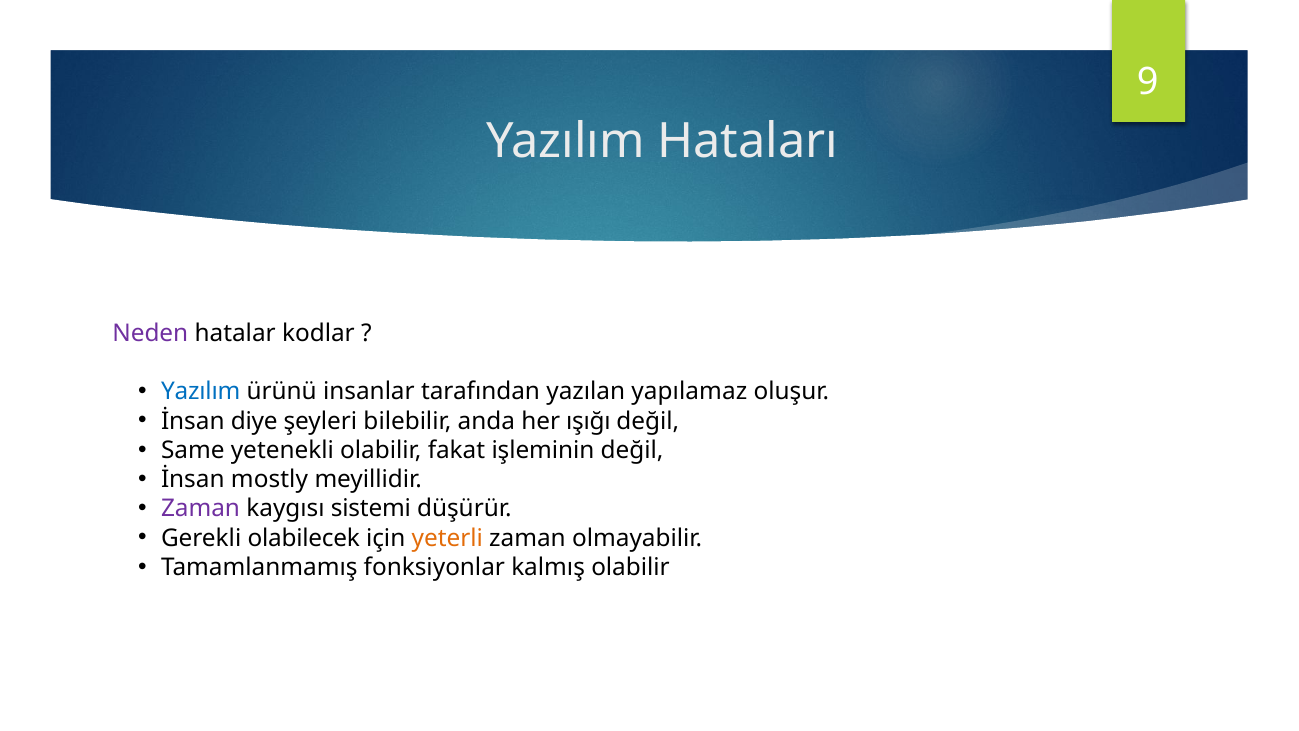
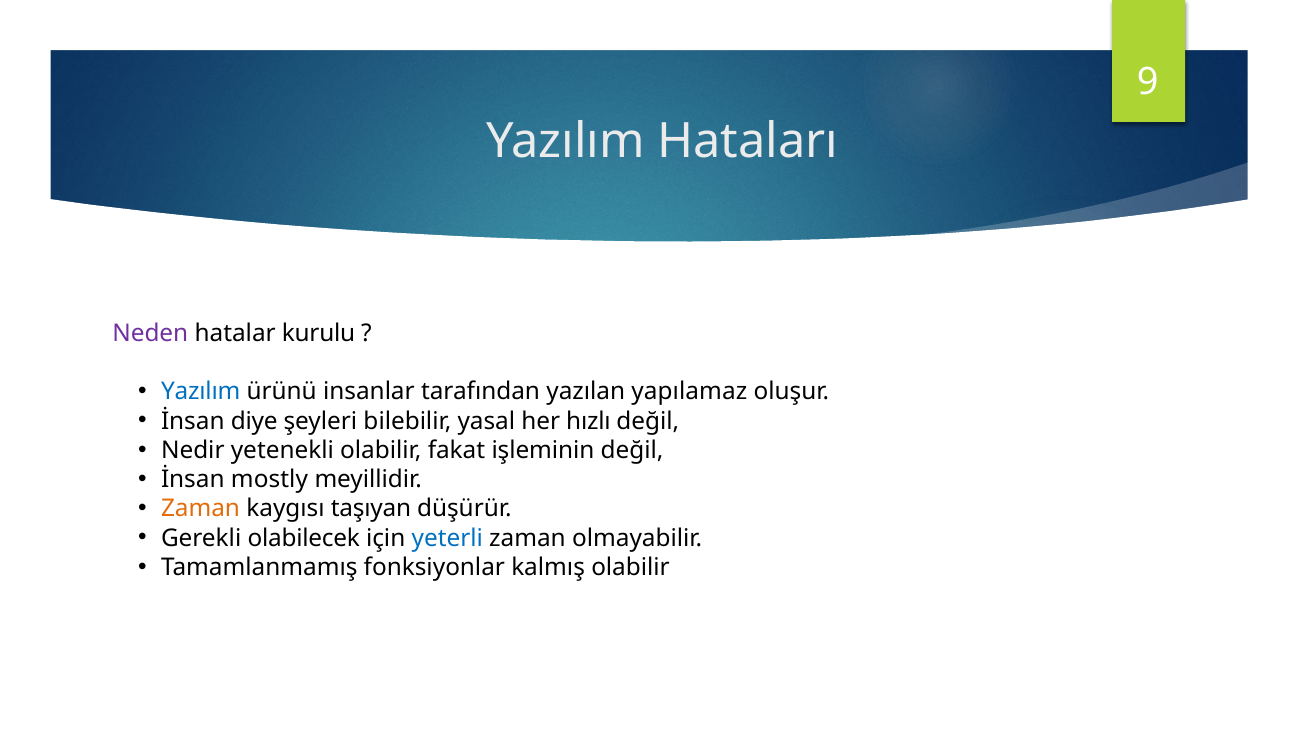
kodlar: kodlar -> kurulu
anda: anda -> yasal
ışığı: ışığı -> hızlı
Same: Same -> Nedir
Zaman at (201, 509) colour: purple -> orange
sistemi: sistemi -> taşıyan
yeterli colour: orange -> blue
